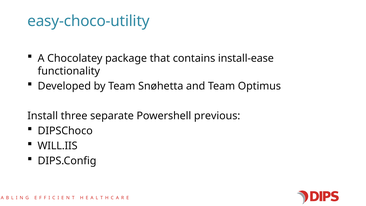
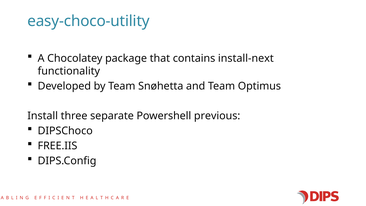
install-ease: install-ease -> install-next
WILL.IIS: WILL.IIS -> FREE.IIS
